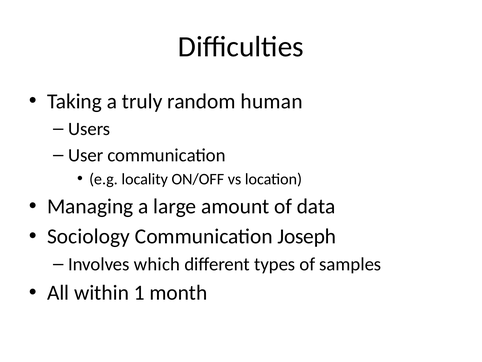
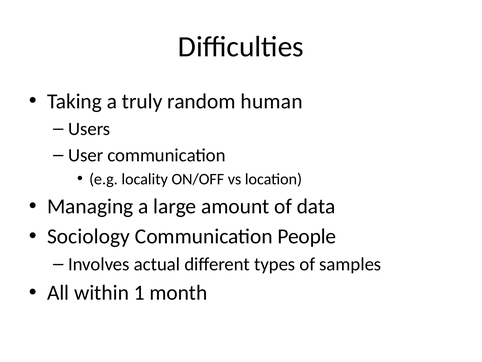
Joseph: Joseph -> People
which: which -> actual
